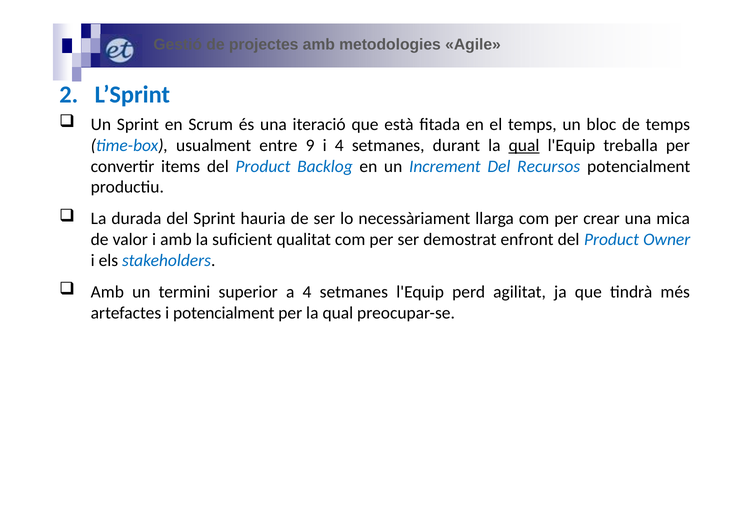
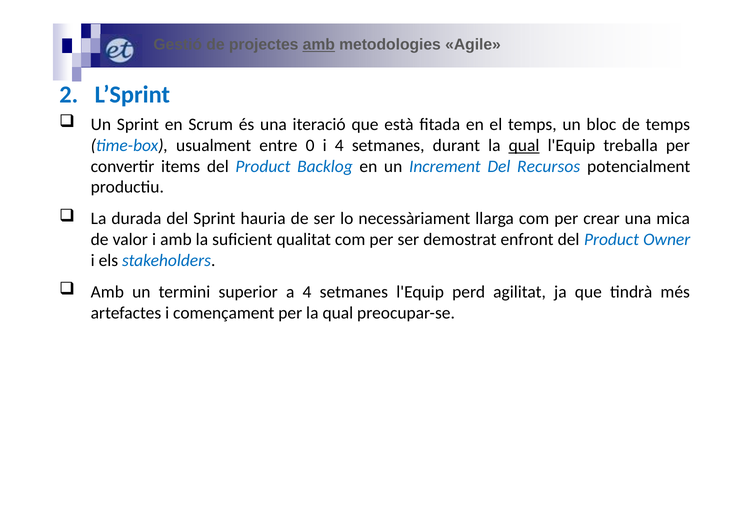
amb at (319, 45) underline: none -> present
9: 9 -> 0
i potencialment: potencialment -> començament
